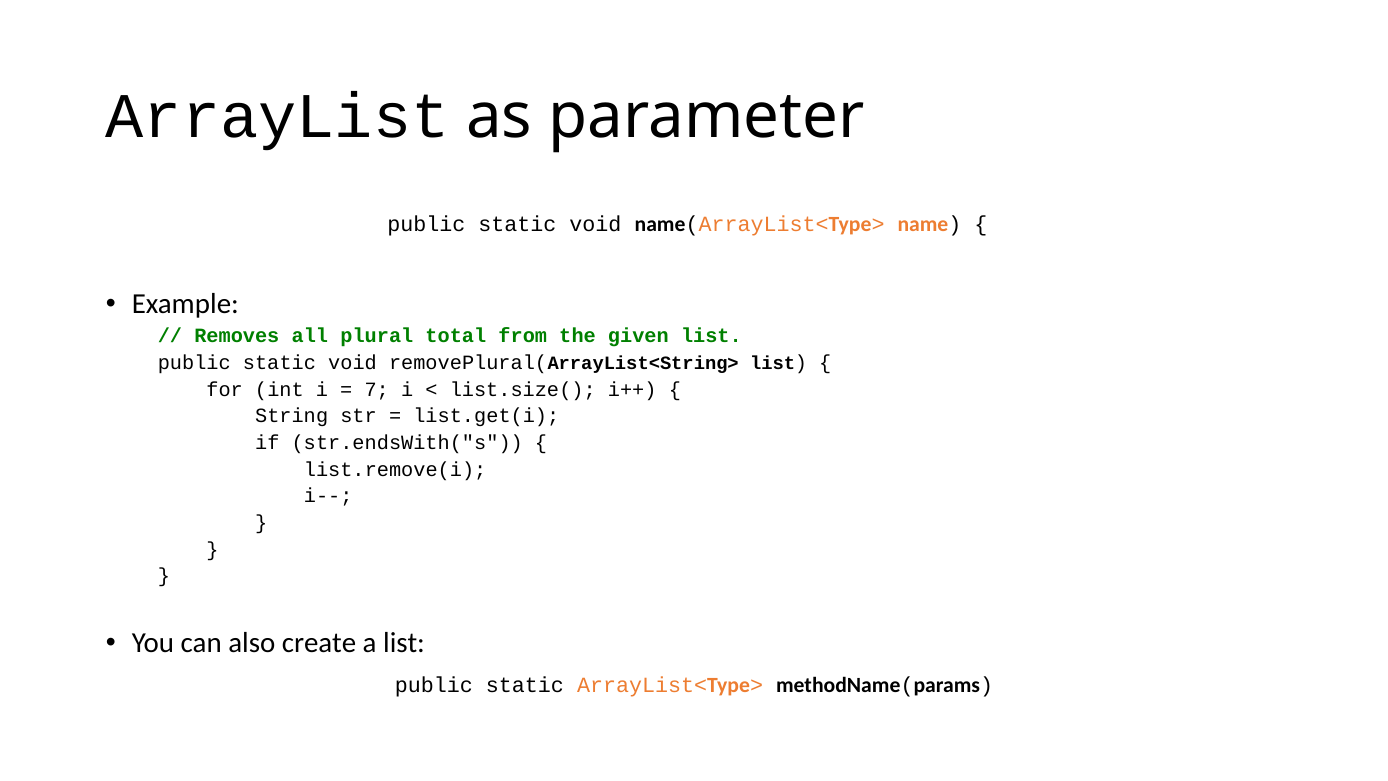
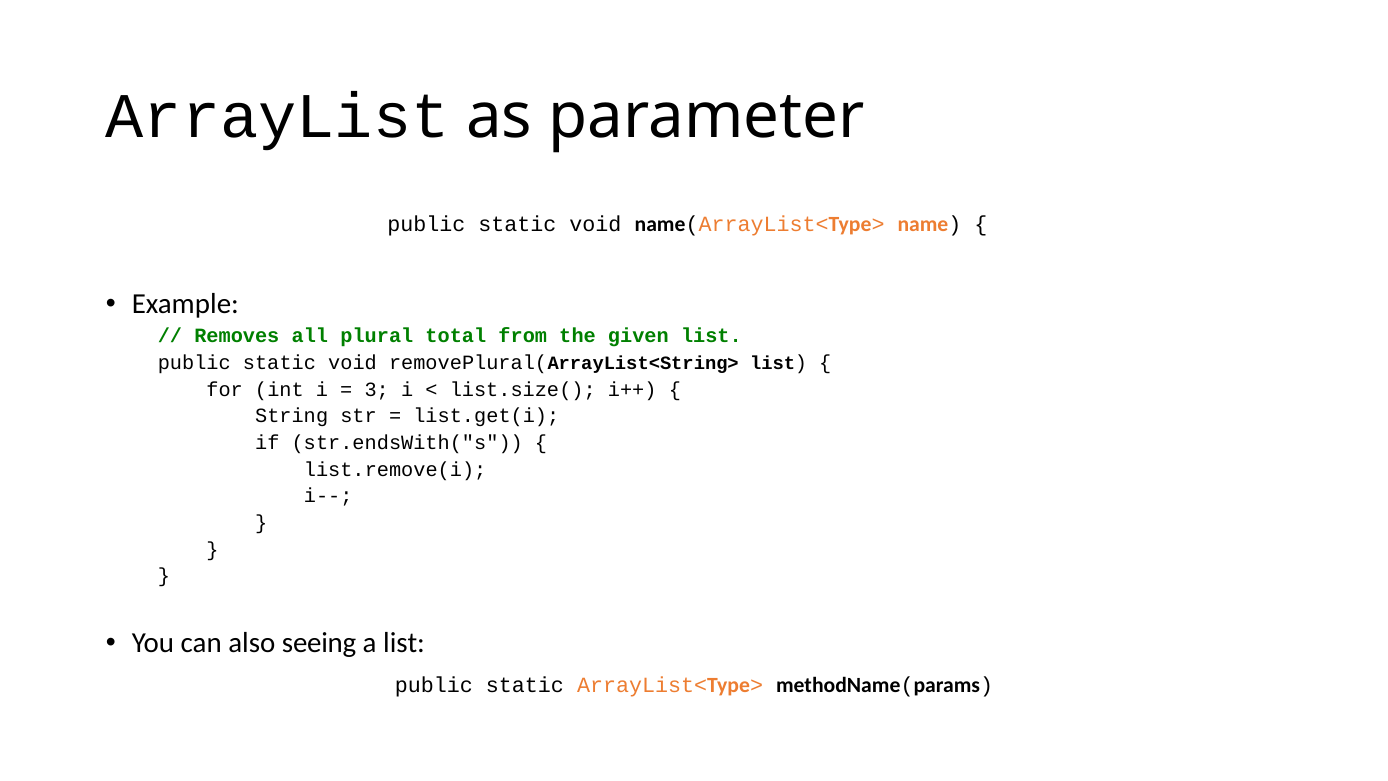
7: 7 -> 3
create: create -> seeing
